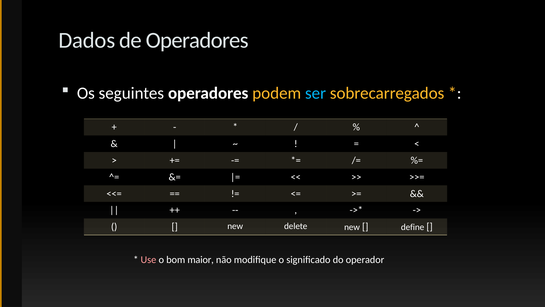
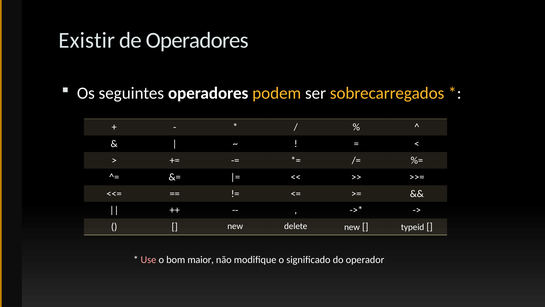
Dados: Dados -> Existir
ser colour: light blue -> white
define: define -> typeid
